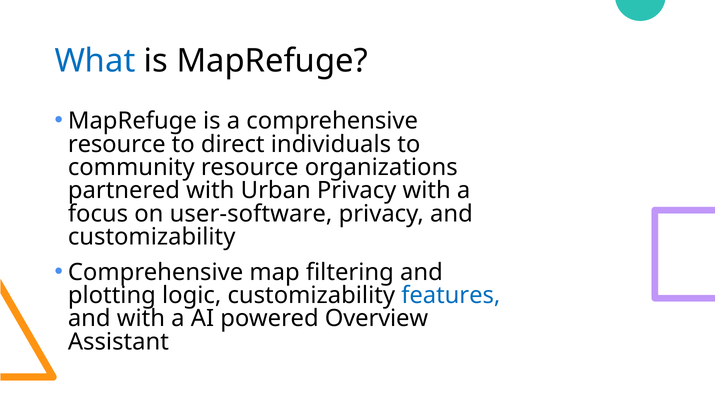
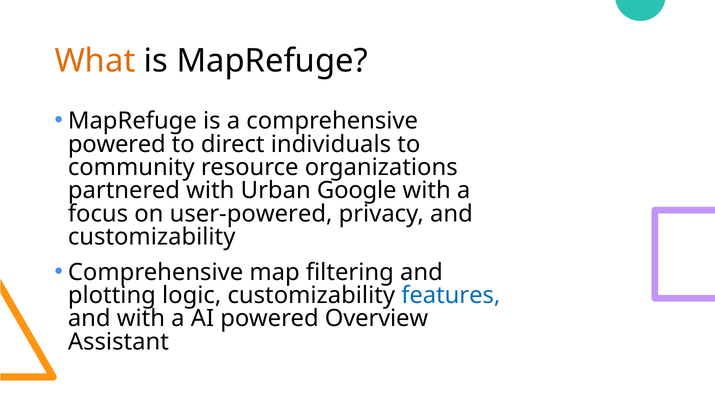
What colour: blue -> orange
resource at (117, 144): resource -> powered
Urban Privacy: Privacy -> Google
user-software: user-software -> user-powered
